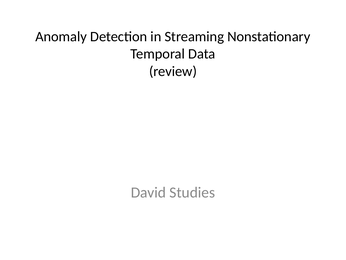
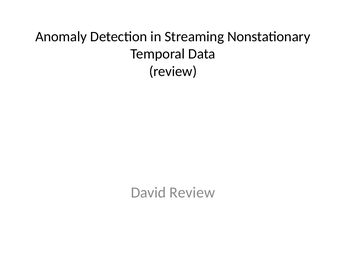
David Studies: Studies -> Review
